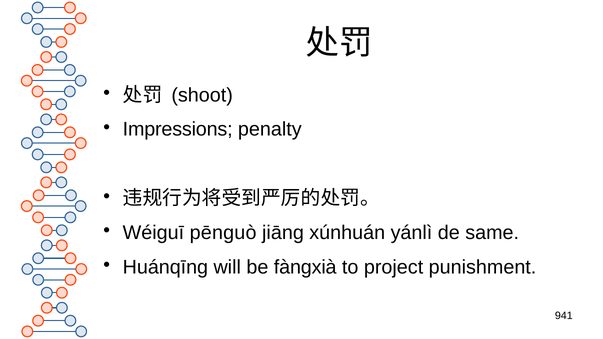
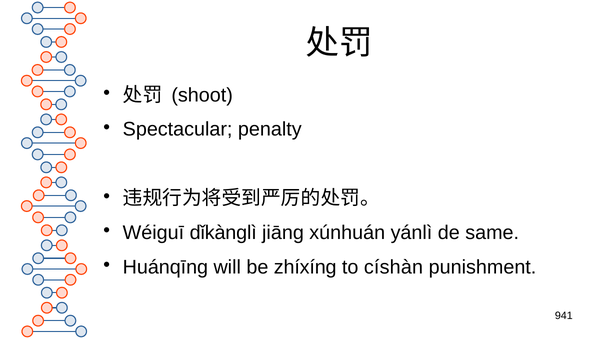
Impressions: Impressions -> Spectacular
pēnguò: pēnguò -> dǐkànglì
fàngxià: fàngxià -> zhíxíng
project: project -> císhàn
